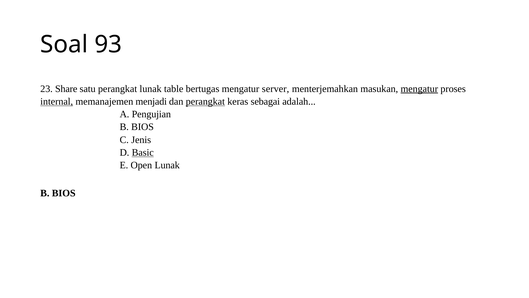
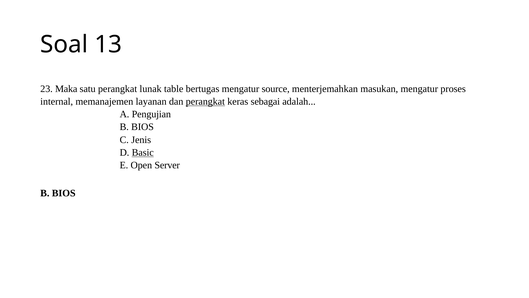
93: 93 -> 13
Share: Share -> Maka
server: server -> source
mengatur at (419, 89) underline: present -> none
internal underline: present -> none
menjadi: menjadi -> layanan
Open Lunak: Lunak -> Server
